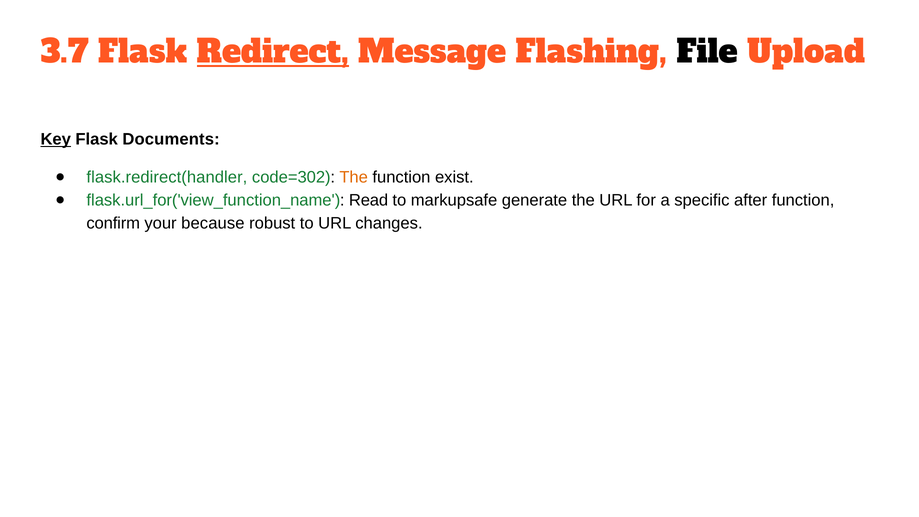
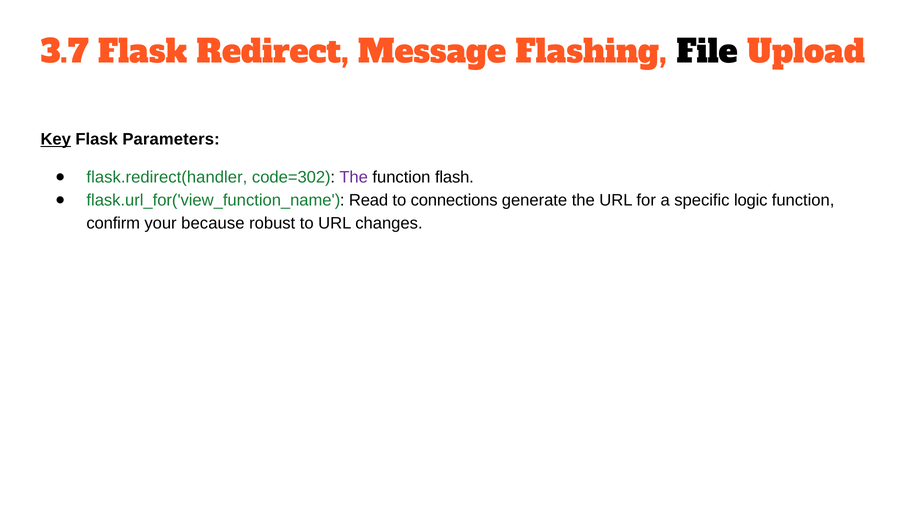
Redirect underline: present -> none
Documents: Documents -> Parameters
The at (354, 177) colour: orange -> purple
exist: exist -> flash
markupsafe: markupsafe -> connections
after: after -> logic
